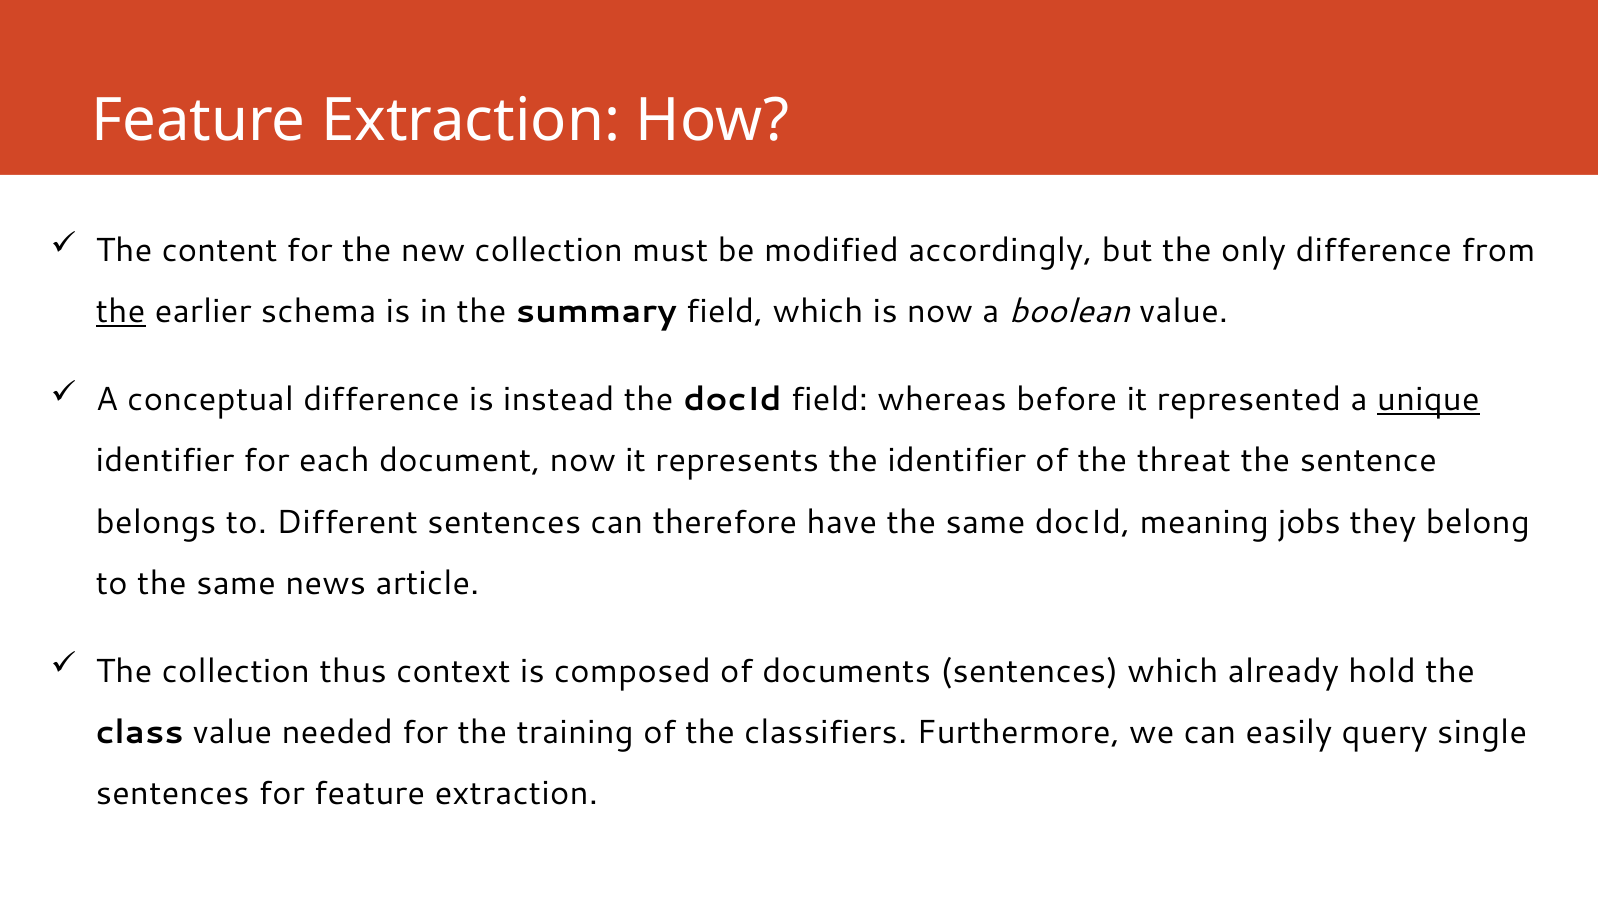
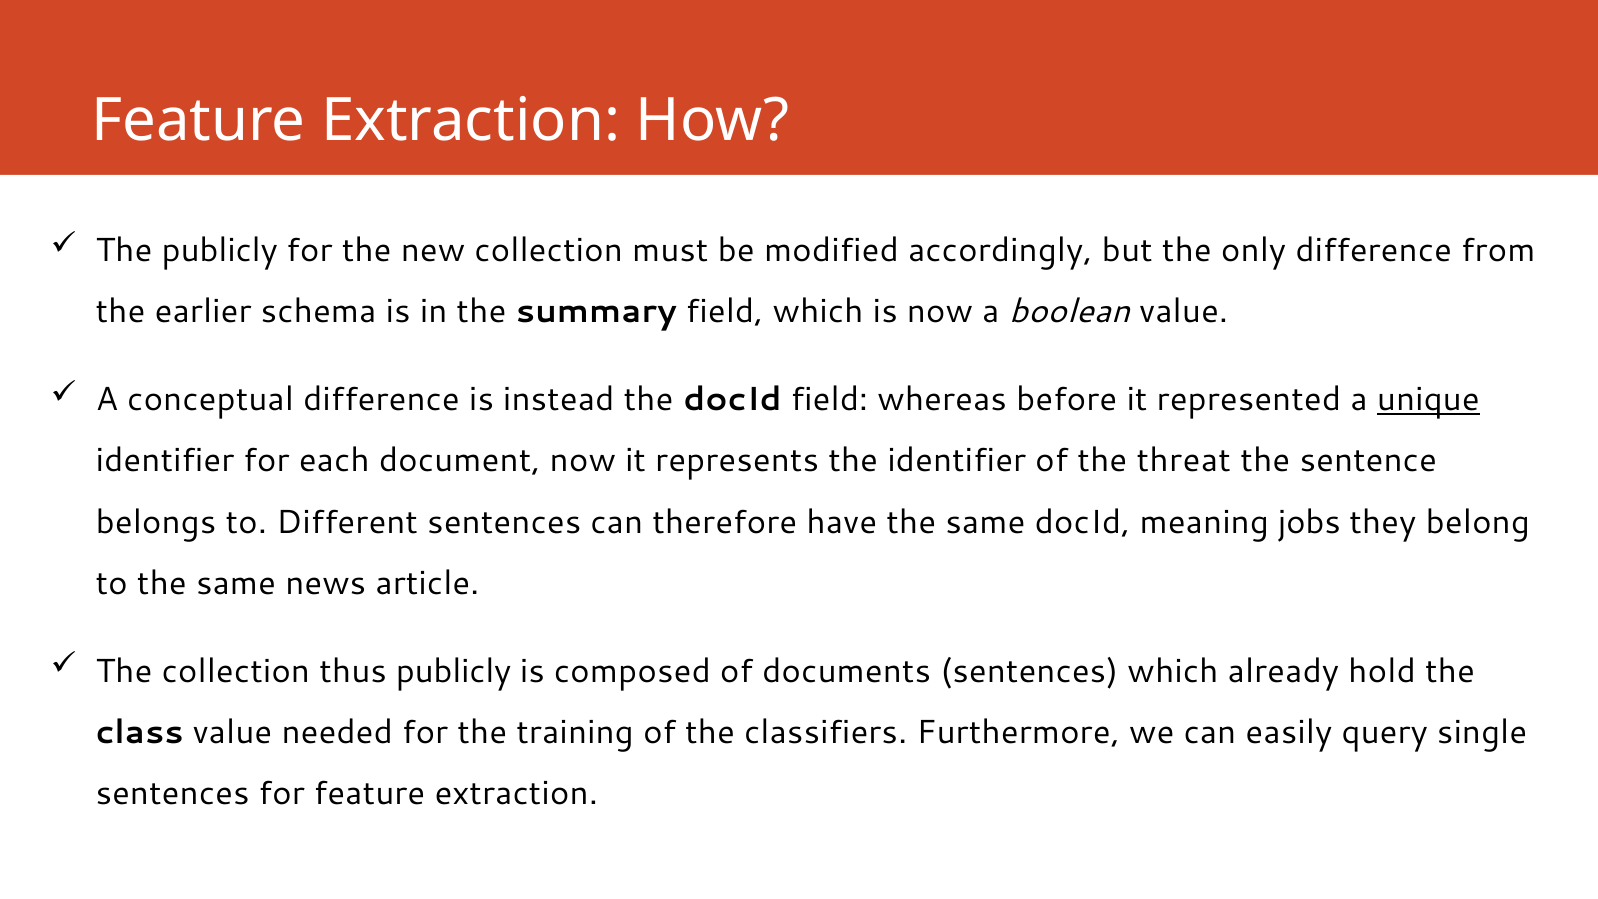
The content: content -> publicly
the at (121, 312) underline: present -> none
thus context: context -> publicly
